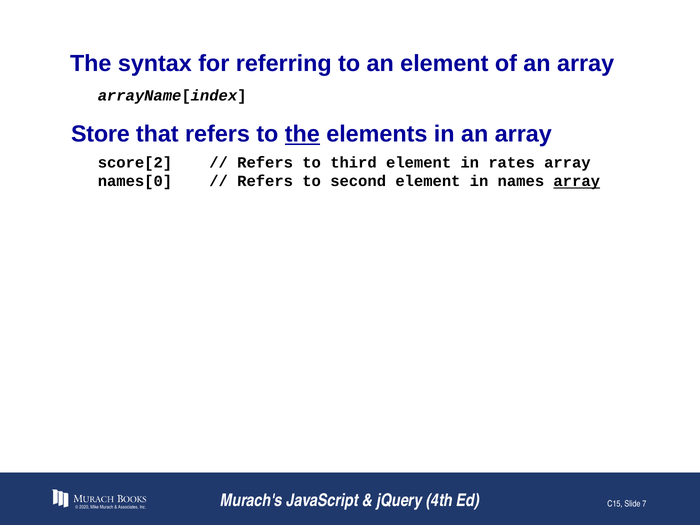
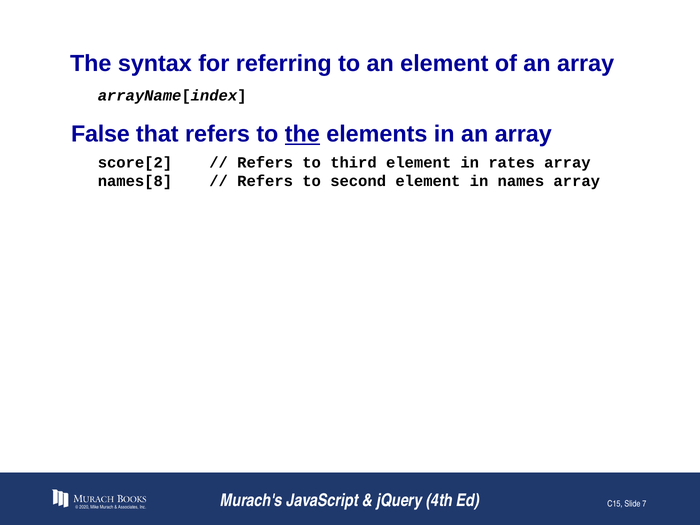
Store: Store -> False
names[0: names[0 -> names[8
array at (577, 181) underline: present -> none
